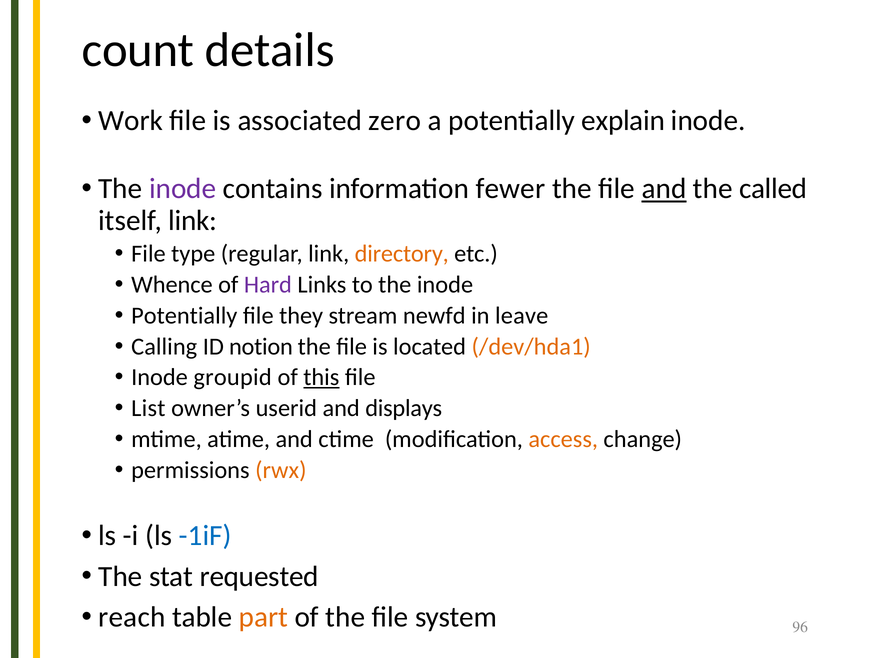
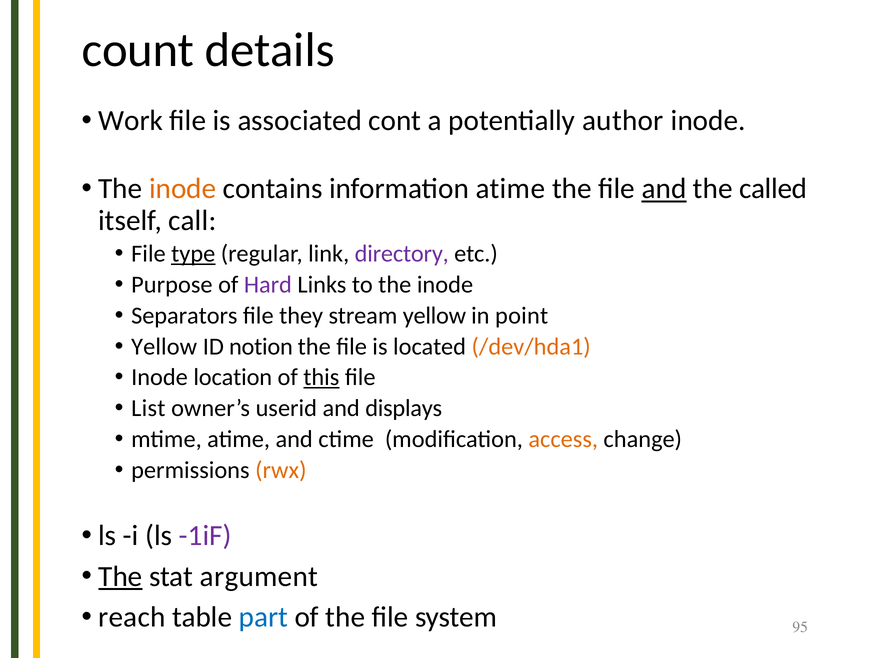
zero: zero -> cont
explain: explain -> author
inode at (183, 189) colour: purple -> orange
information fewer: fewer -> atime
itself link: link -> call
type underline: none -> present
directory colour: orange -> purple
Whence: Whence -> Purpose
Potentially at (184, 316): Potentially -> Separators
stream newfd: newfd -> yellow
leave: leave -> point
Calling at (164, 346): Calling -> Yellow
groupid: groupid -> location
-1iF colour: blue -> purple
The at (120, 576) underline: none -> present
requested: requested -> argument
part colour: orange -> blue
96: 96 -> 95
